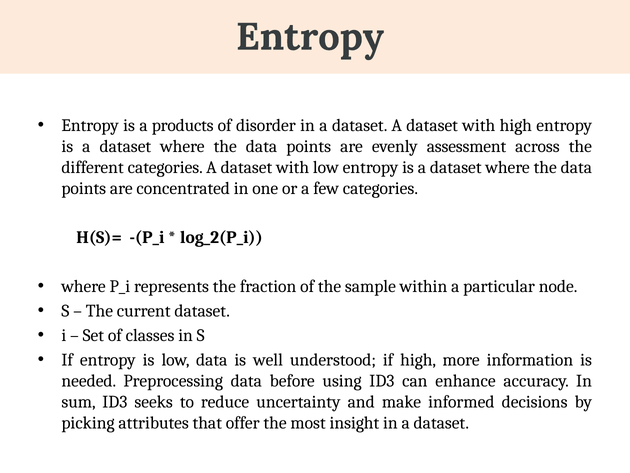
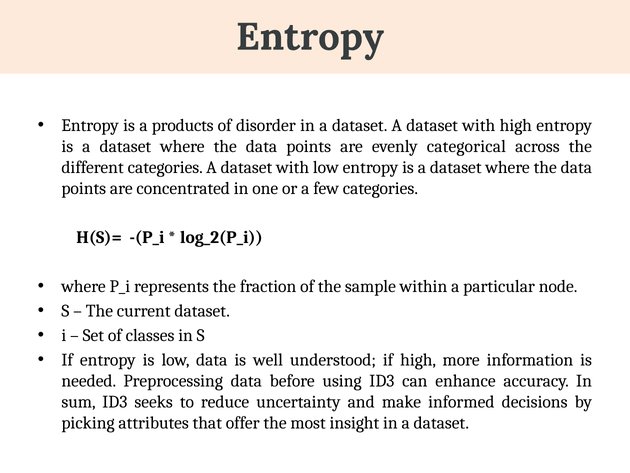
assessment: assessment -> categorical
